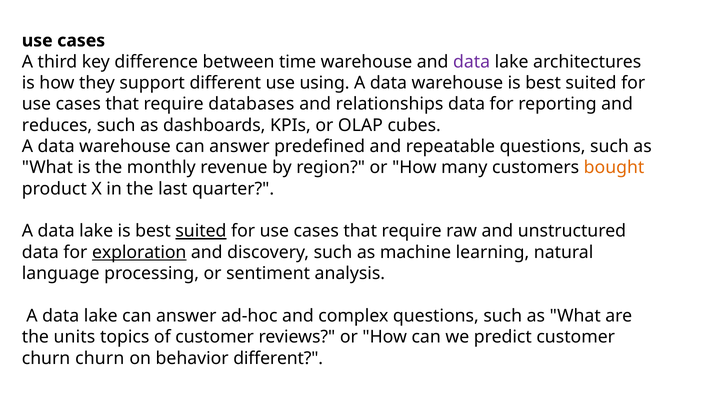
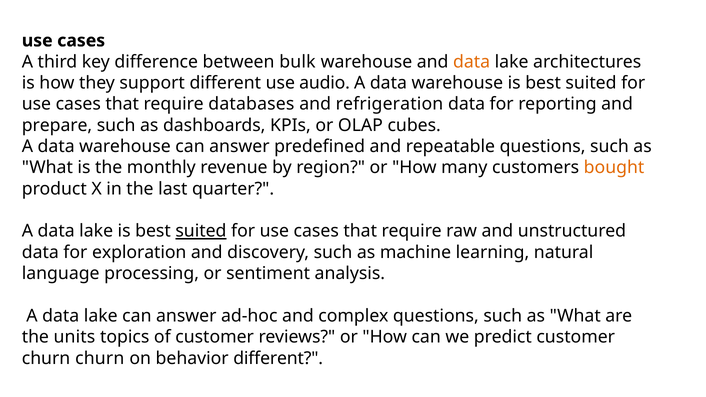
time: time -> bulk
data at (472, 62) colour: purple -> orange
using: using -> audio
relationships: relationships -> refrigeration
reduces: reduces -> prepare
exploration underline: present -> none
